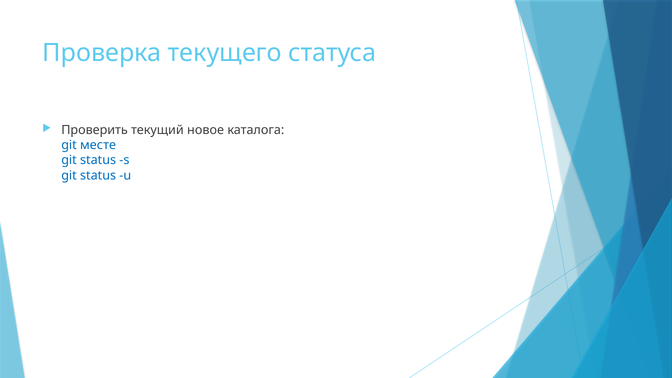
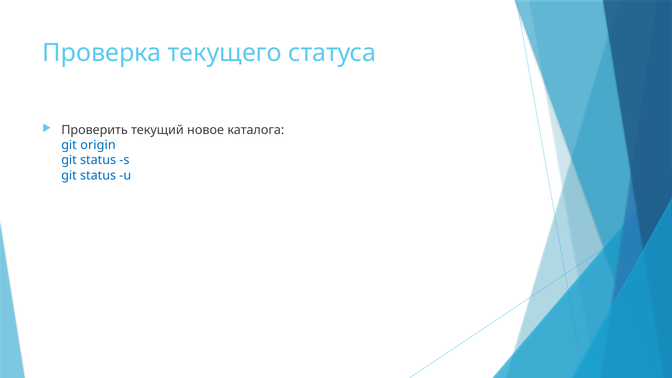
месте: месте -> origin
